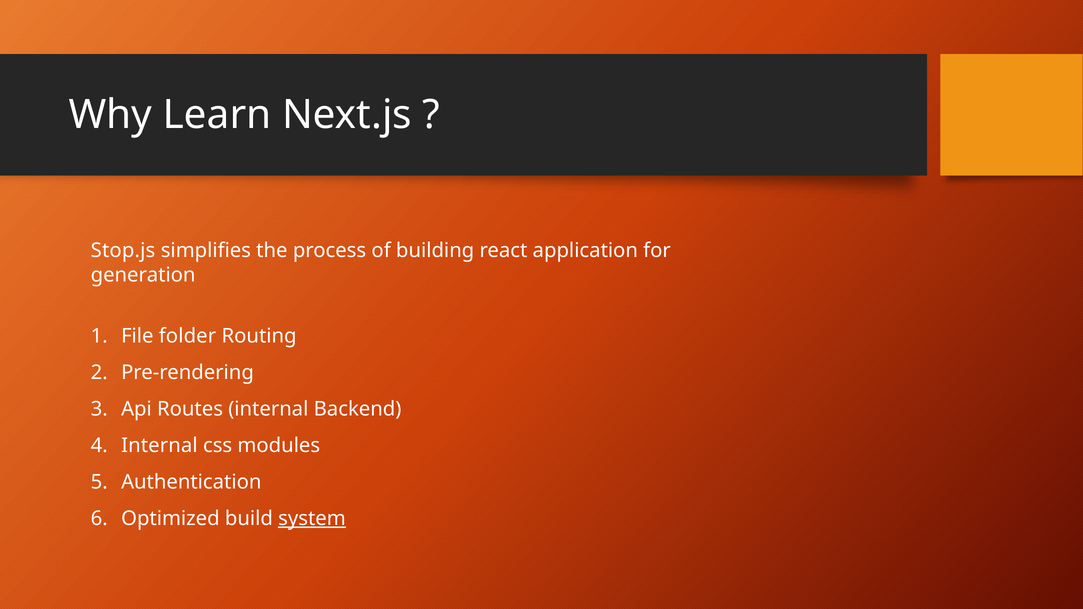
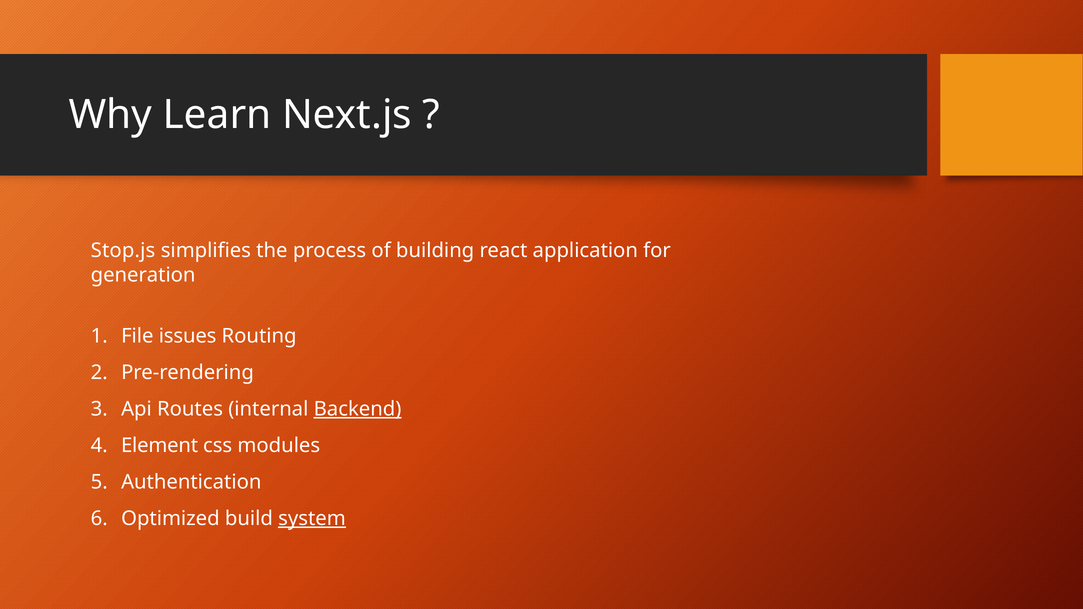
folder: folder -> issues
Backend underline: none -> present
Internal at (159, 446): Internal -> Element
